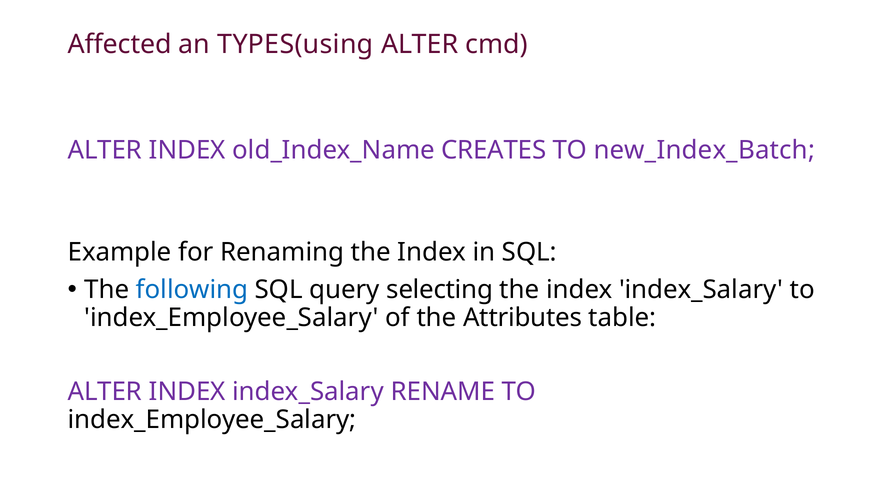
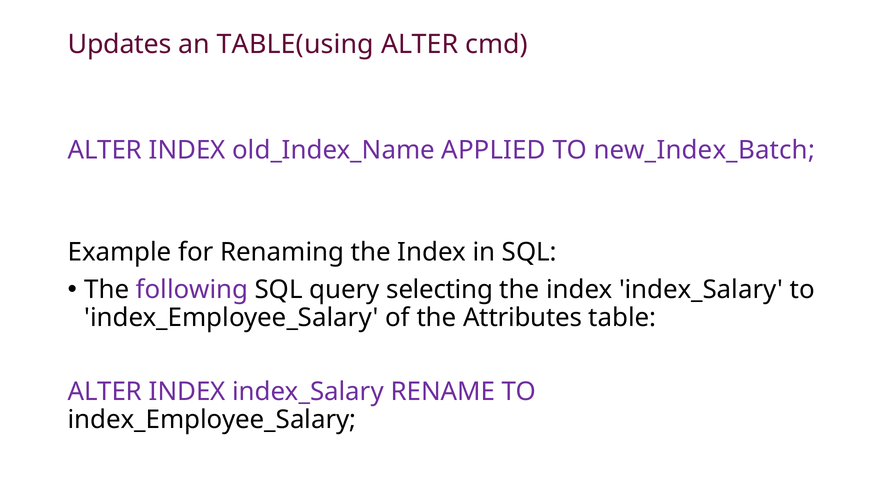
Affected: Affected -> Updates
TYPES(using: TYPES(using -> TABLE(using
CREATES: CREATES -> APPLIED
following colour: blue -> purple
